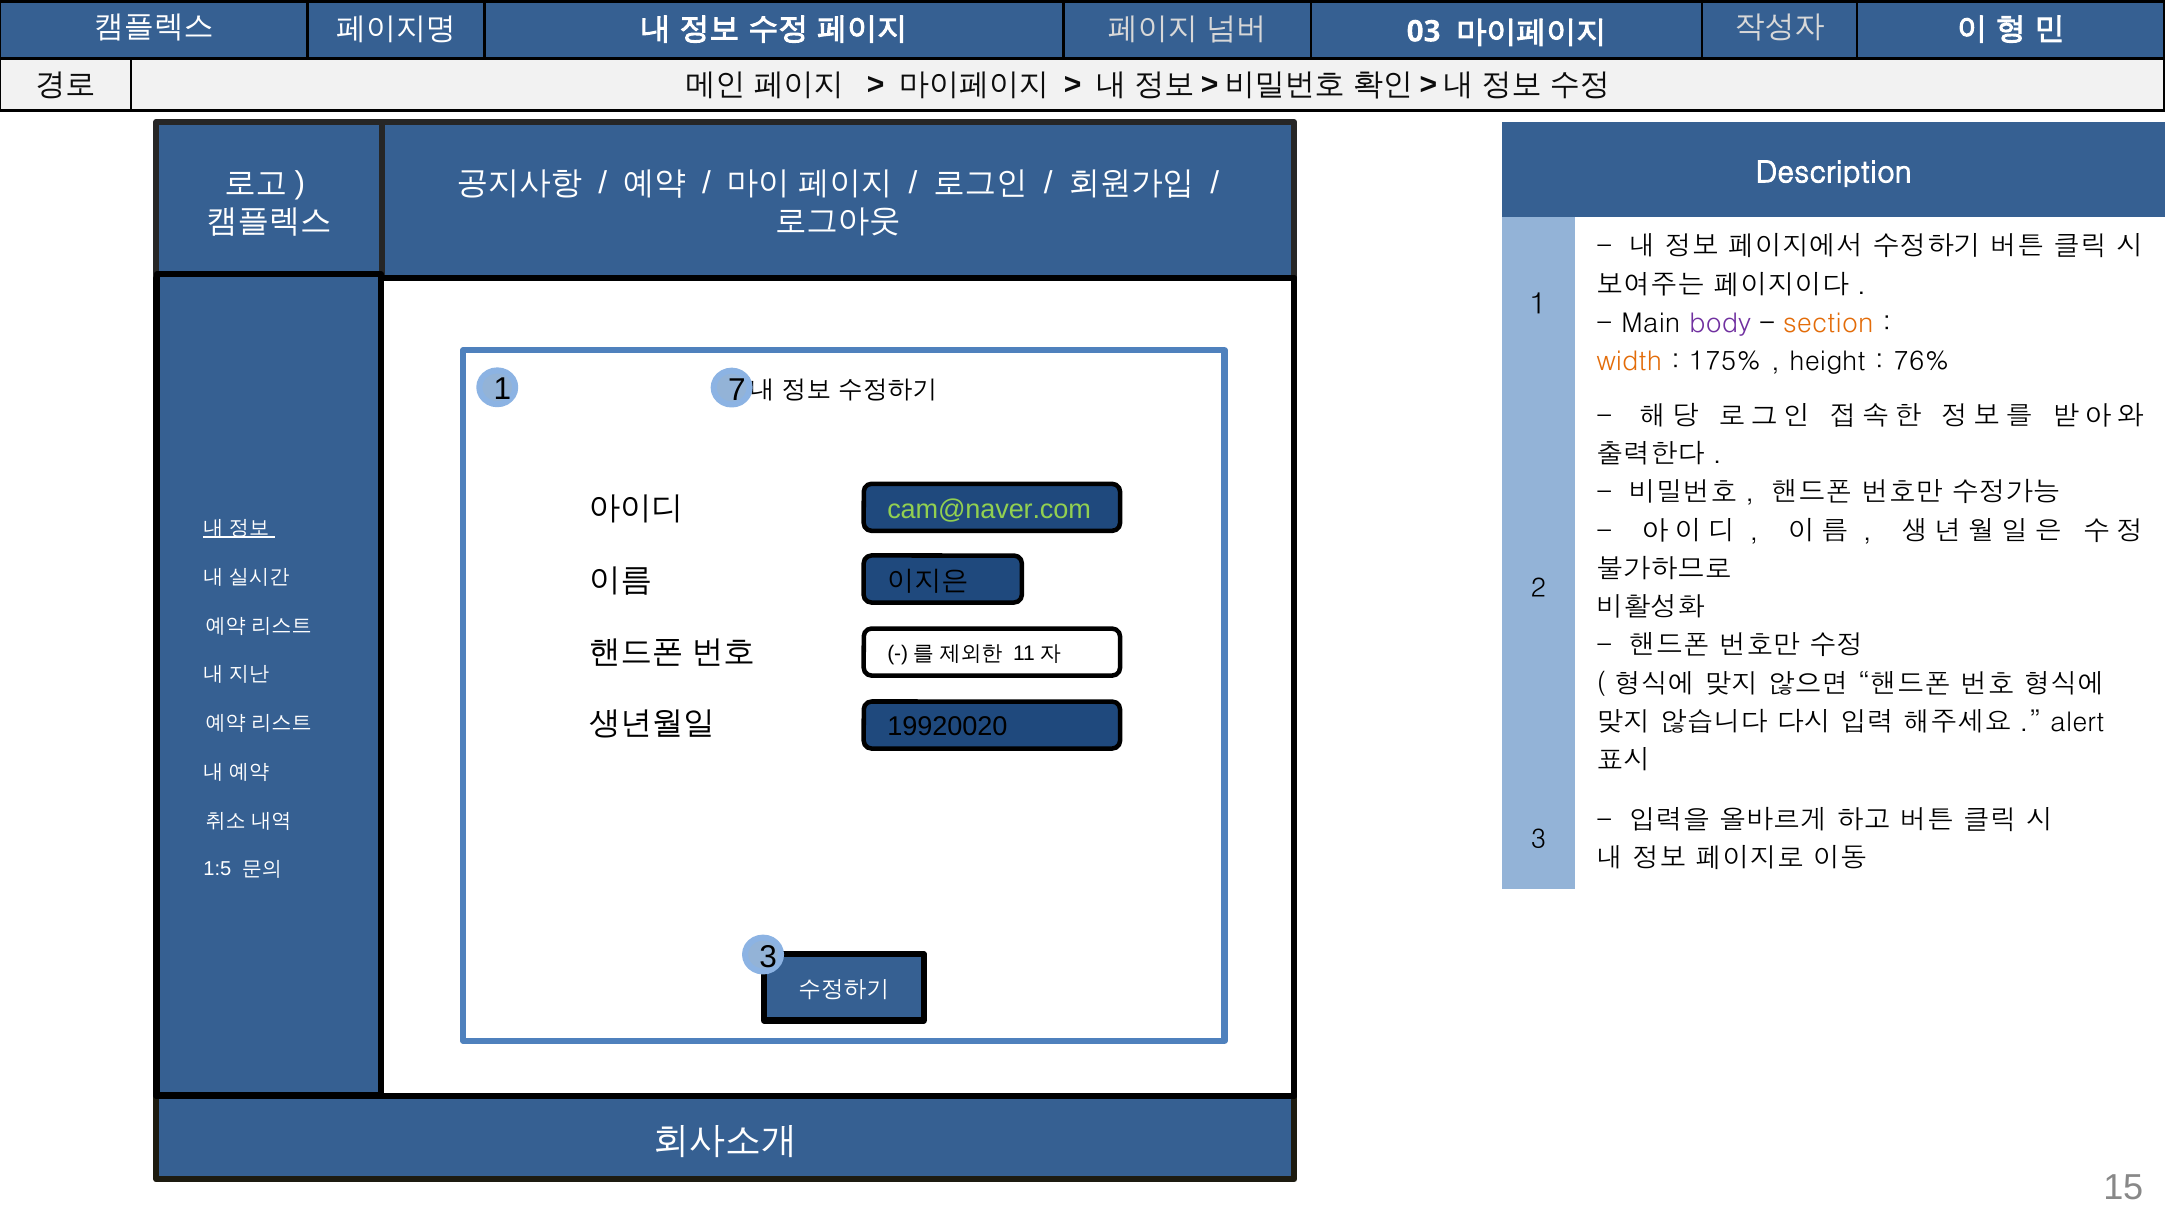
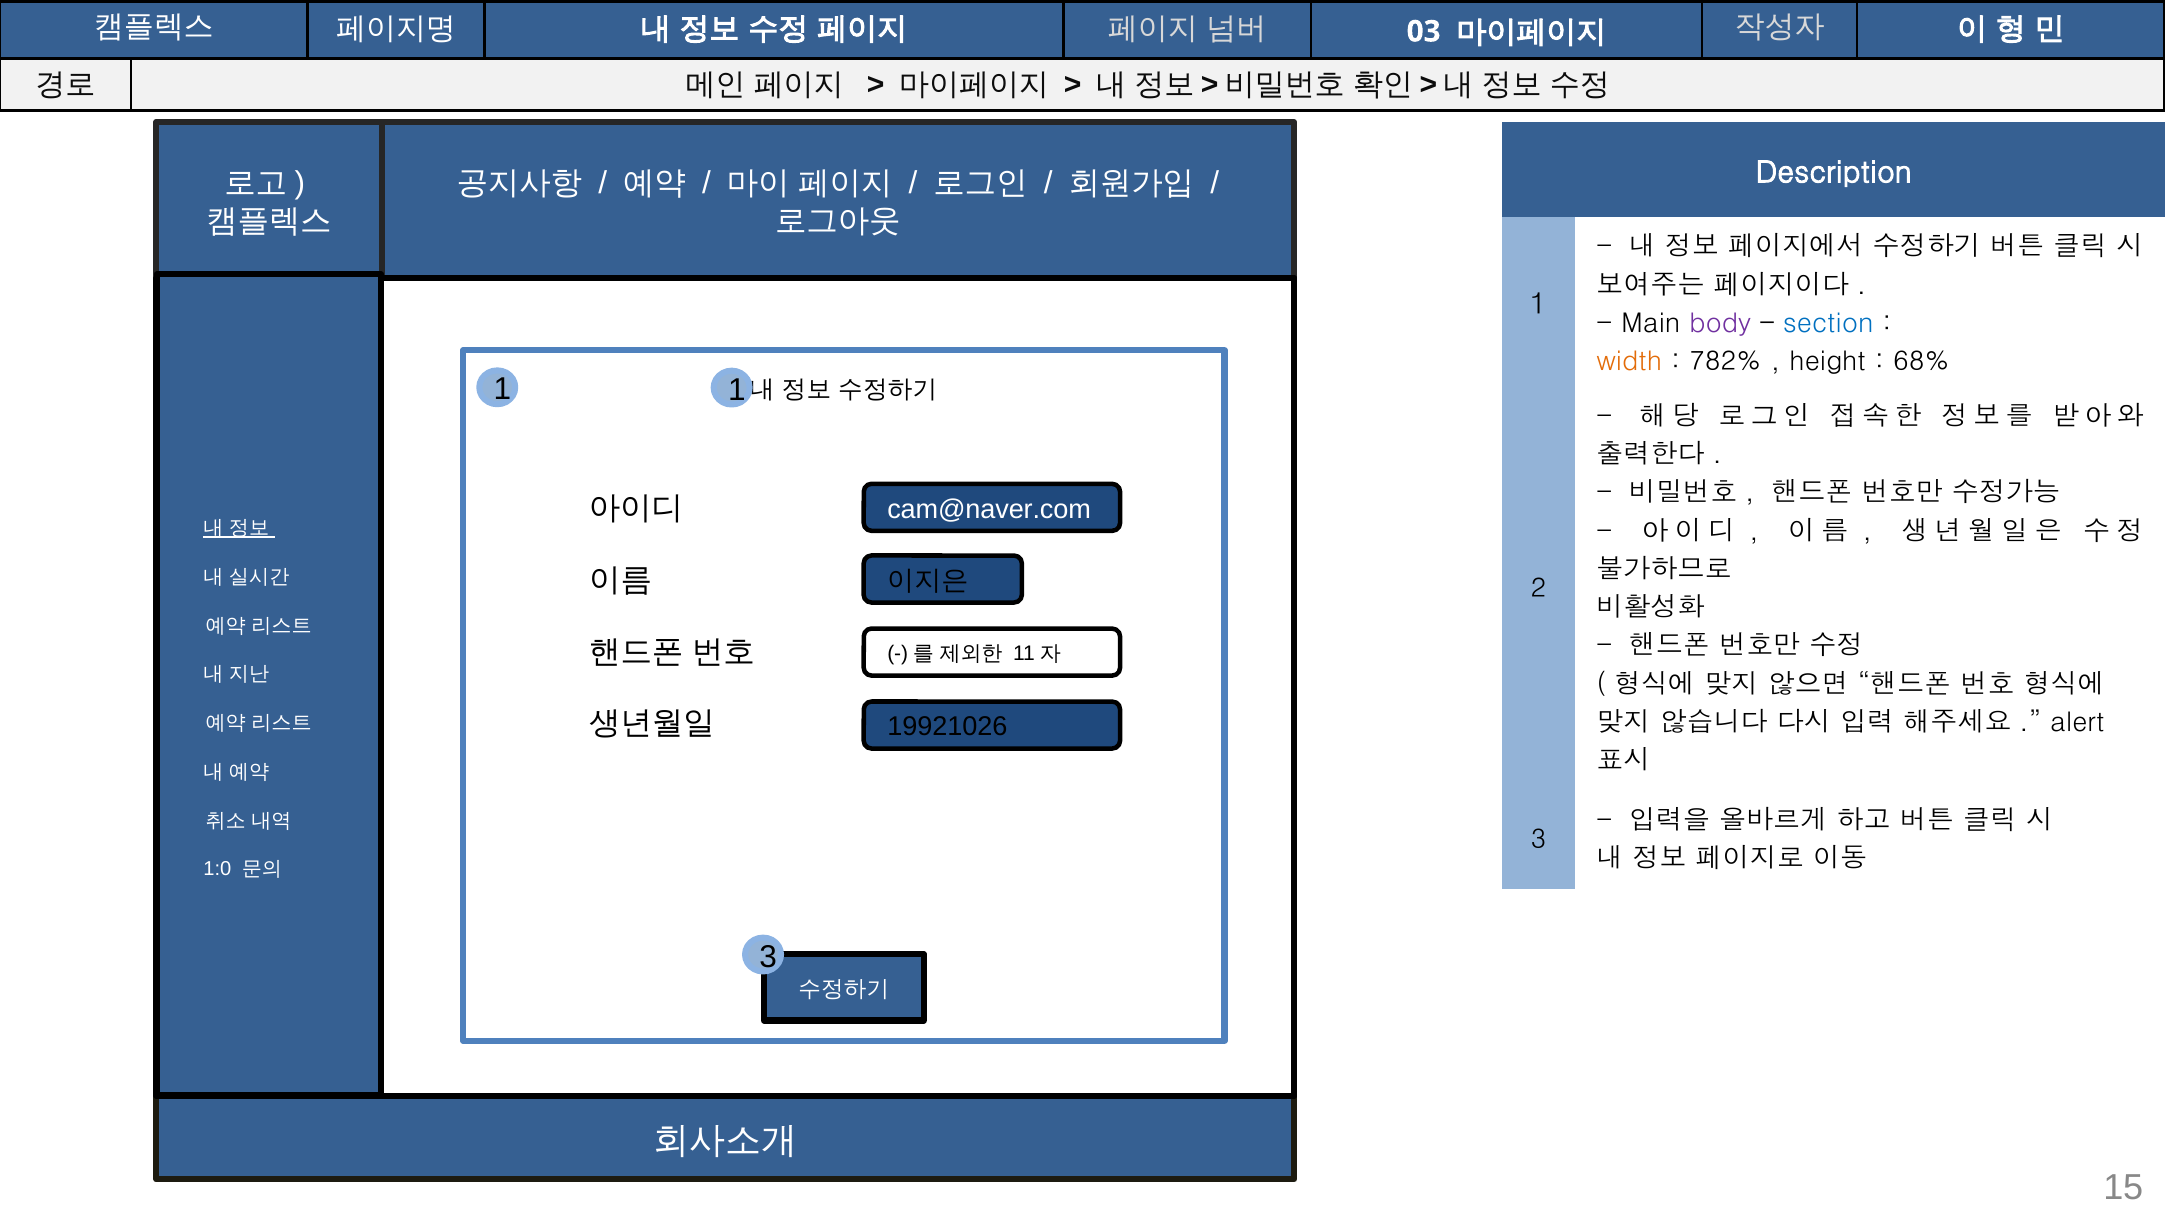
section colour: orange -> blue
175%: 175% -> 782%
76%: 76% -> 68%
1 7: 7 -> 1
cam@naver.com colour: light green -> white
19920020: 19920020 -> 19921026
1:5: 1:5 -> 1:0
